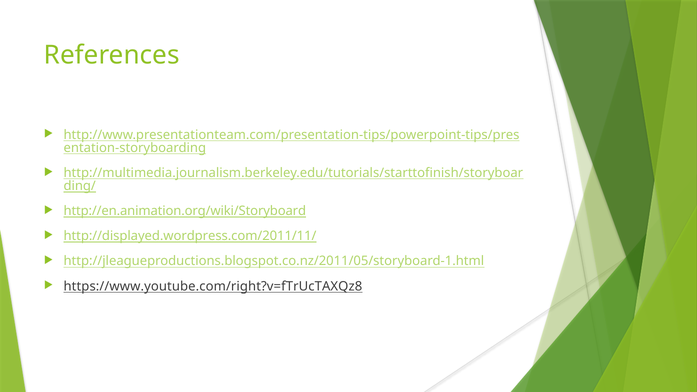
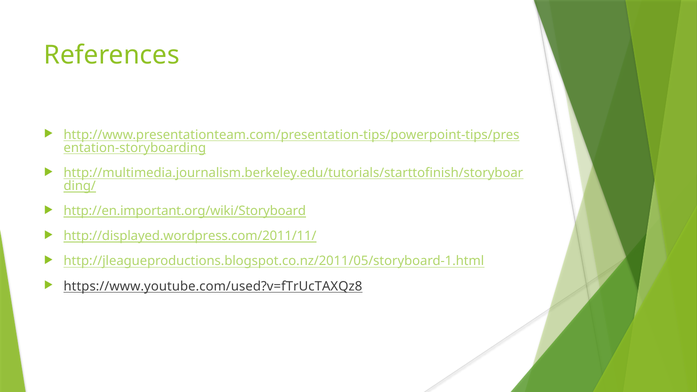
http://en.animation.org/wiki/Storyboard: http://en.animation.org/wiki/Storyboard -> http://en.important.org/wiki/Storyboard
https://www.youtube.com/right?v=fTrUcTAXQz8: https://www.youtube.com/right?v=fTrUcTAXQz8 -> https://www.youtube.com/used?v=fTrUcTAXQz8
